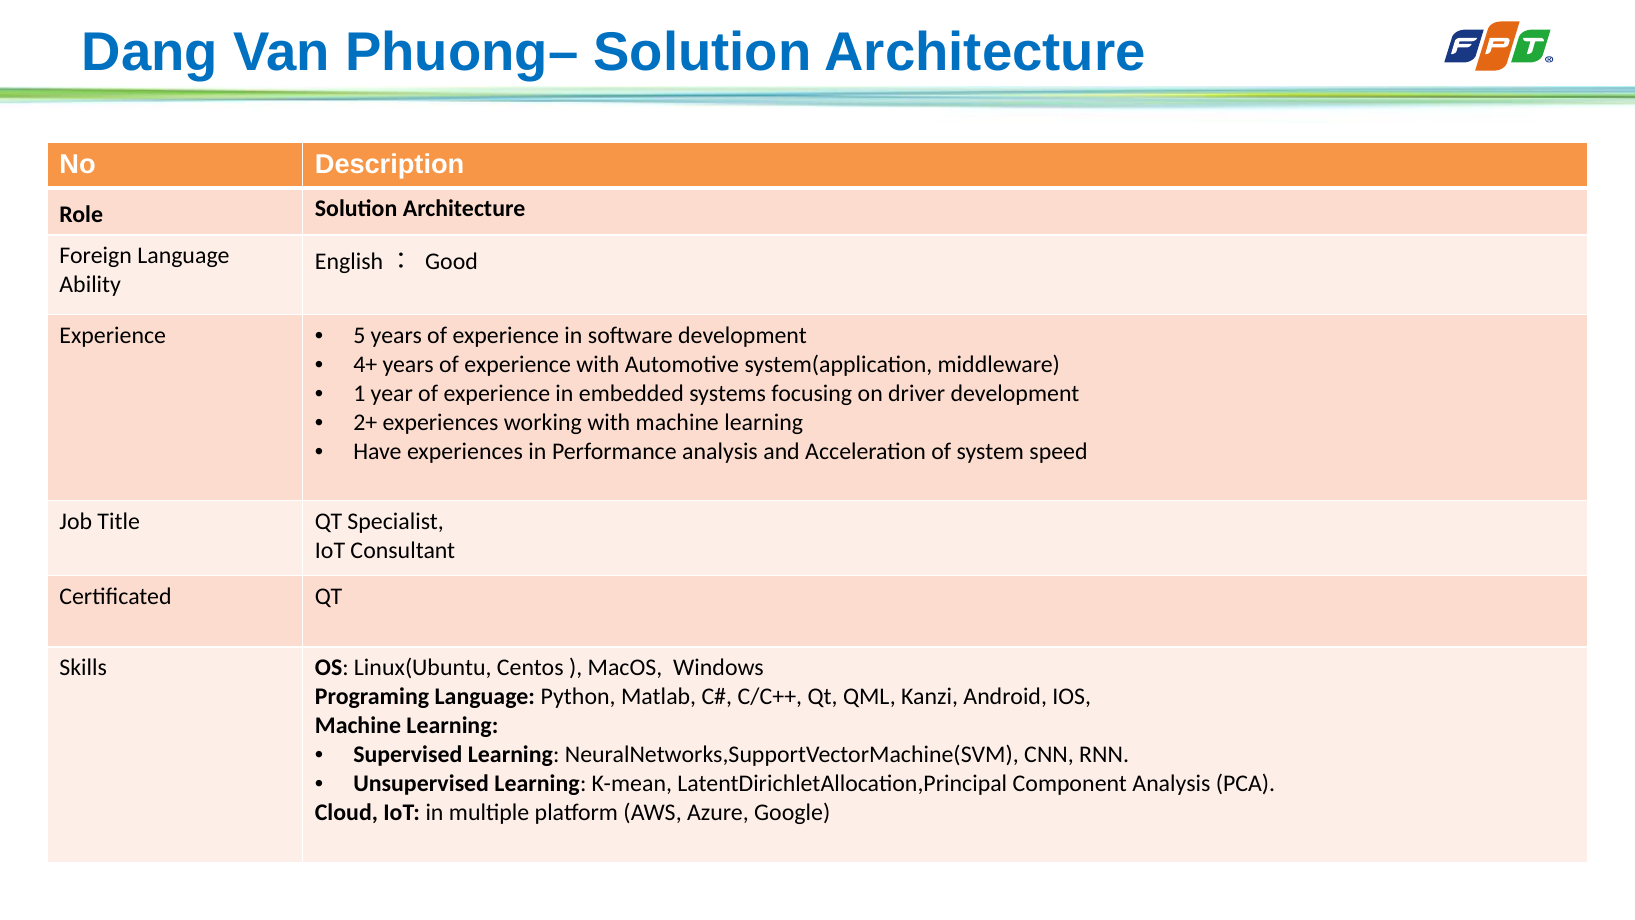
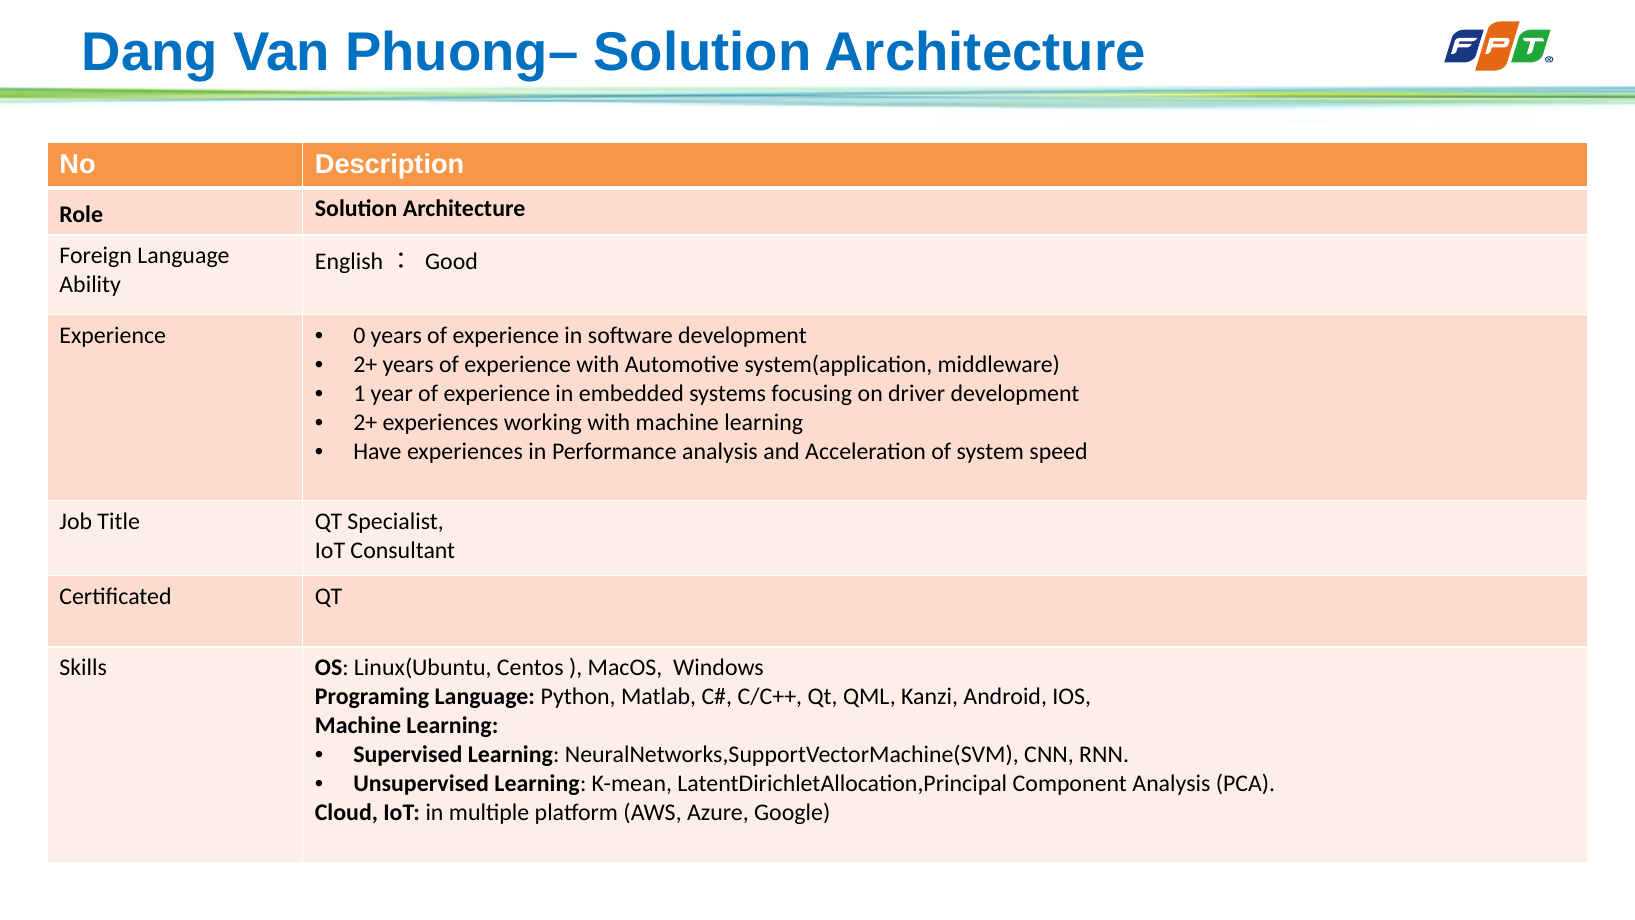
5: 5 -> 0
4+ at (365, 364): 4+ -> 2+
